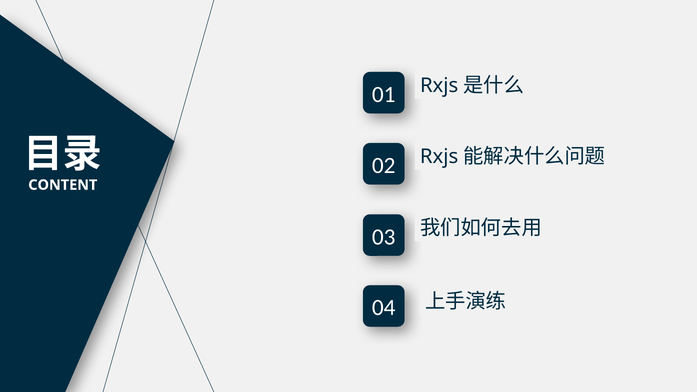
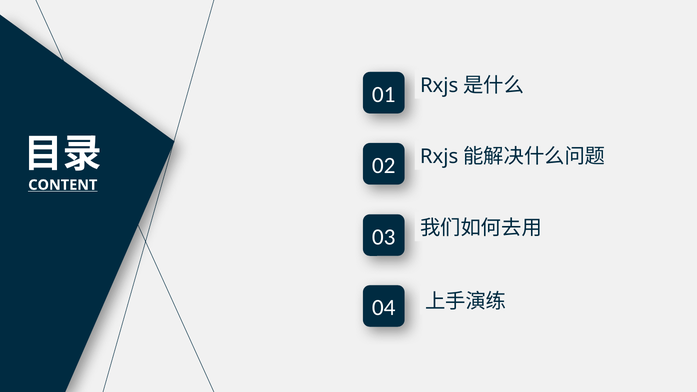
CONTENT underline: none -> present
